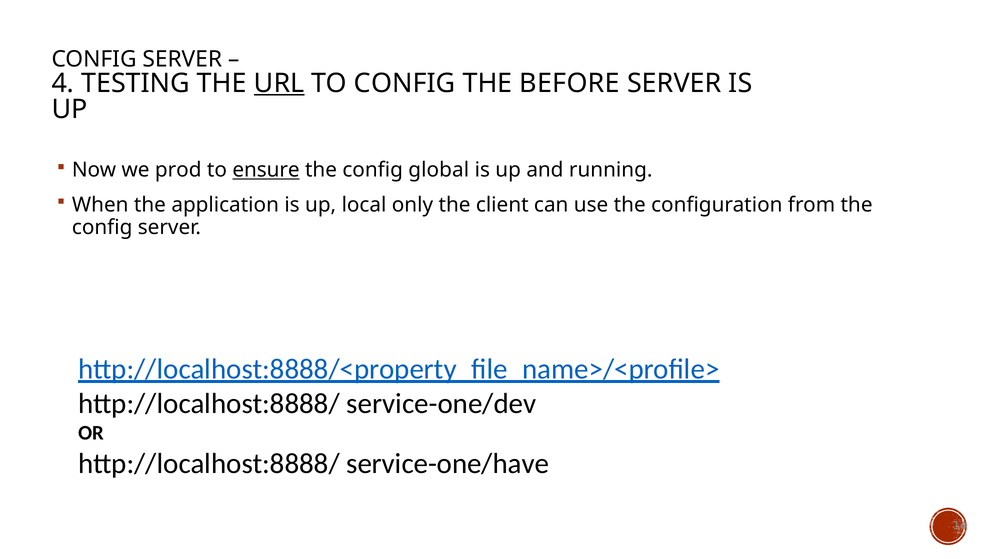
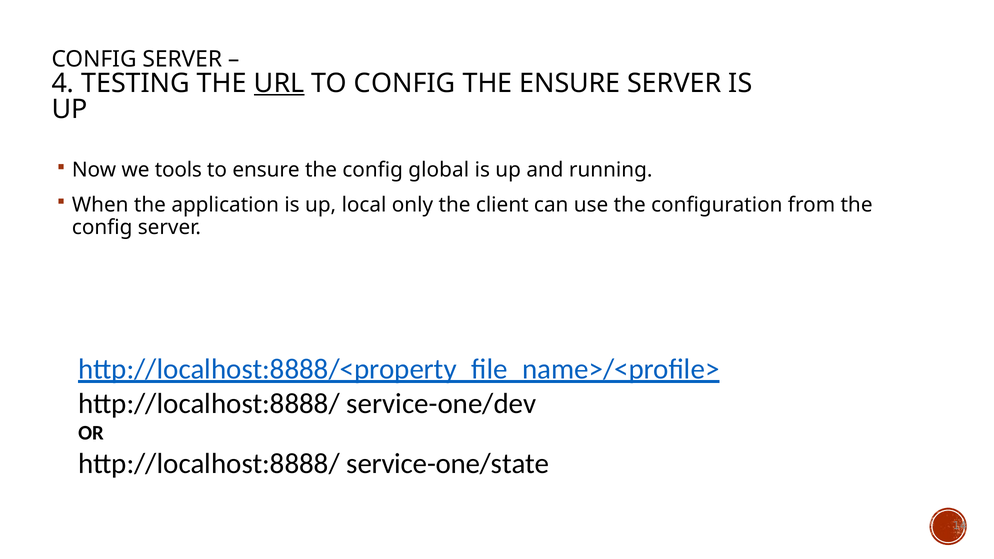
THE BEFORE: BEFORE -> ENSURE
prod: prod -> tools
ensure at (266, 170) underline: present -> none
service-one/have: service-one/have -> service-one/state
